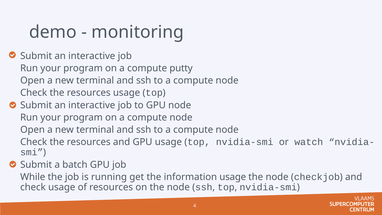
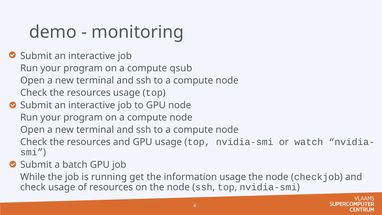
putty: putty -> qsub
